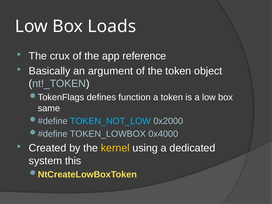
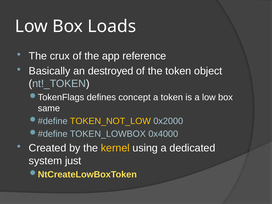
argument: argument -> destroyed
function: function -> concept
TOKEN_NOT_LOW colour: light blue -> yellow
this: this -> just
